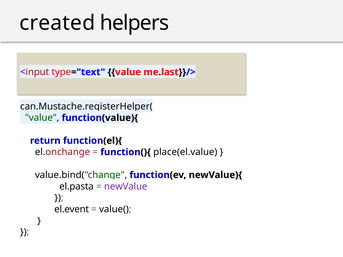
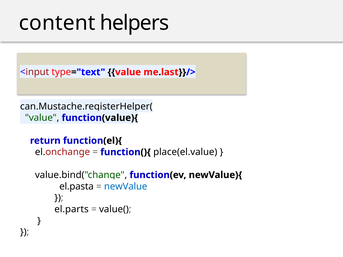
created: created -> content
newValue colour: purple -> blue
el.event: el.event -> el.parts
